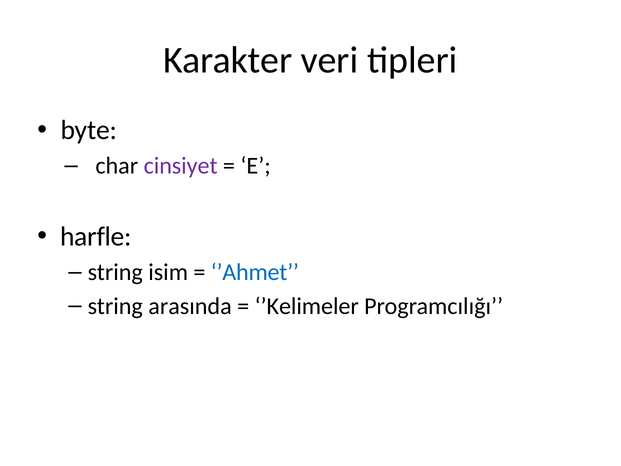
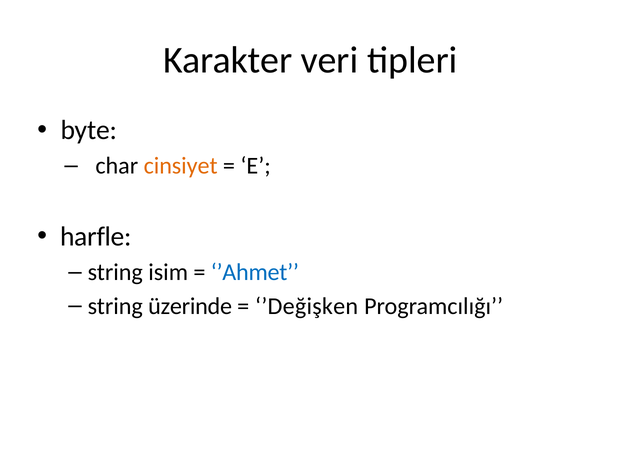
cinsiyet colour: purple -> orange
arasında: arasında -> üzerinde
’Kelimeler: ’Kelimeler -> ’Değişken
